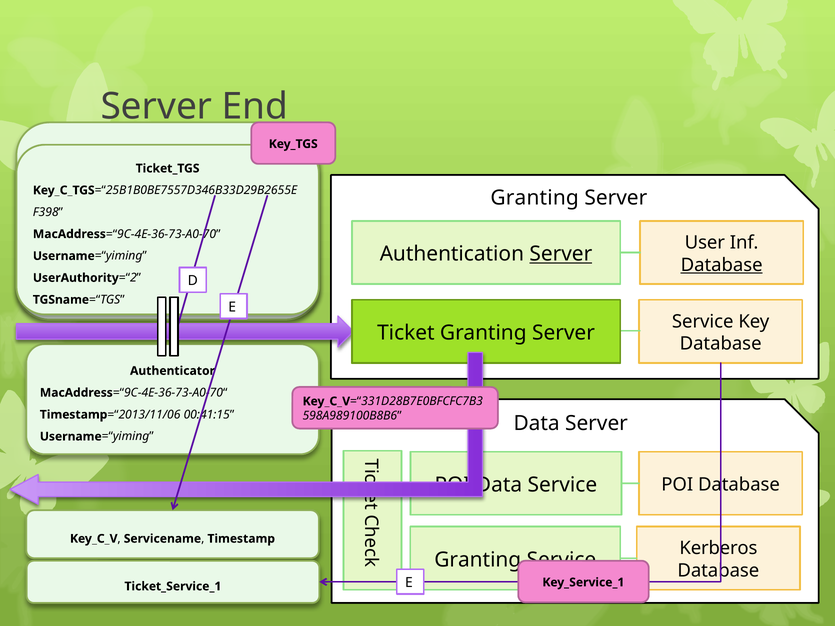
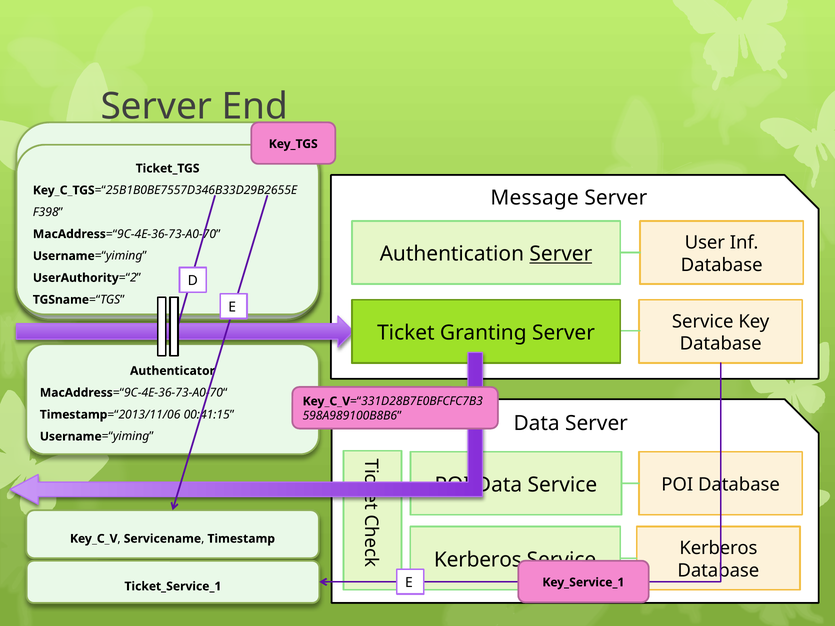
Granting at (535, 198): Granting -> Message
Database at (722, 265) underline: present -> none
Granting at (478, 560): Granting -> Kerberos
